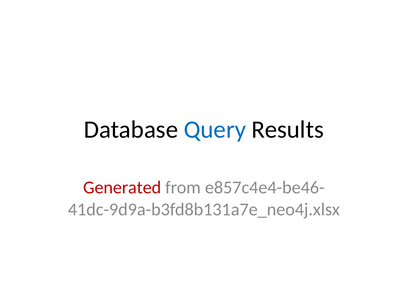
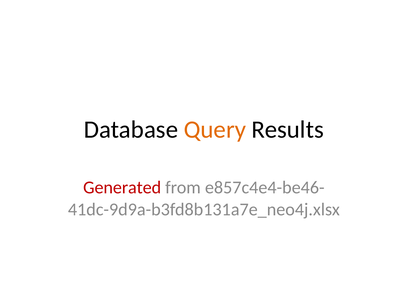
Query colour: blue -> orange
